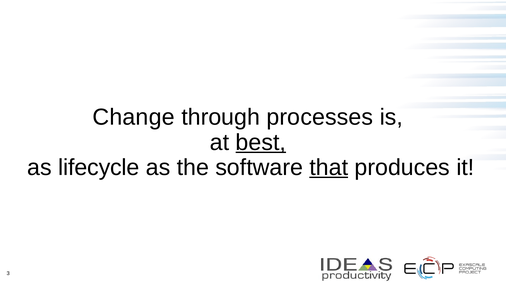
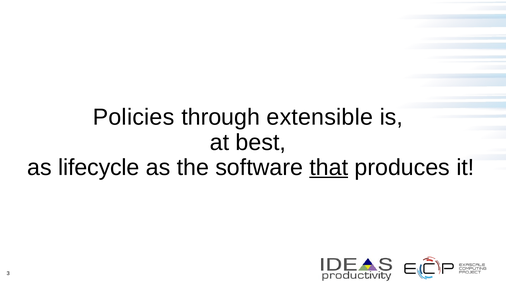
Change: Change -> Policies
processes: processes -> extensible
best underline: present -> none
